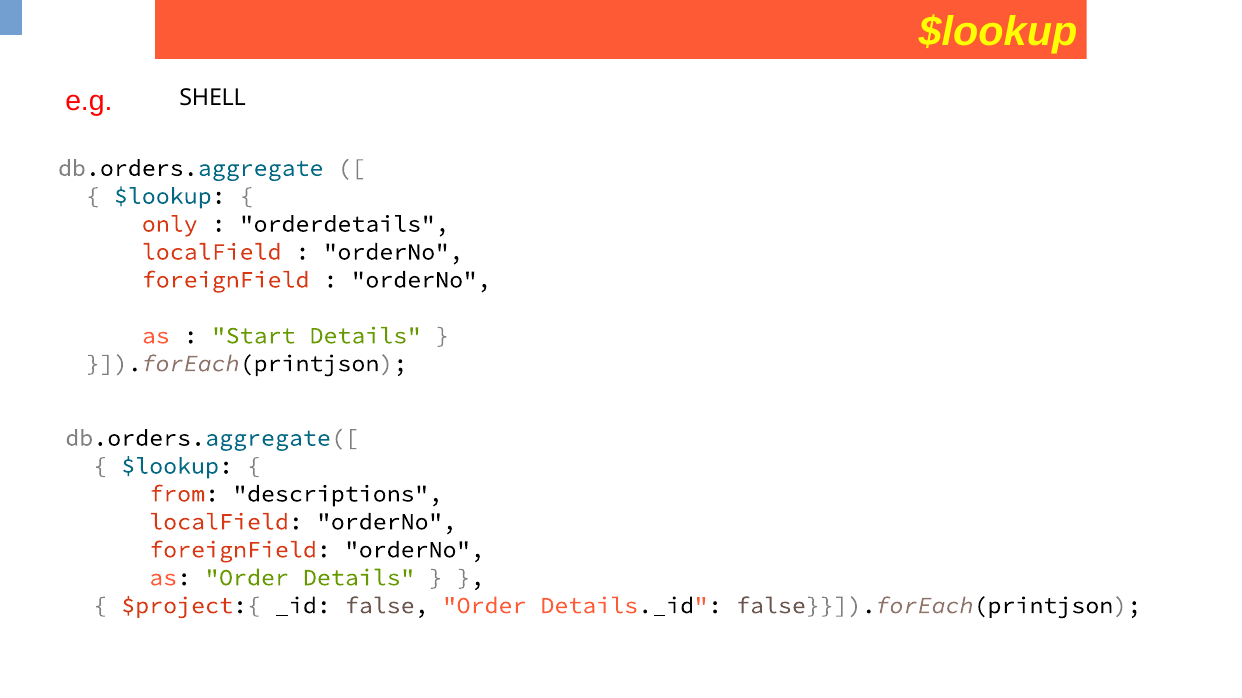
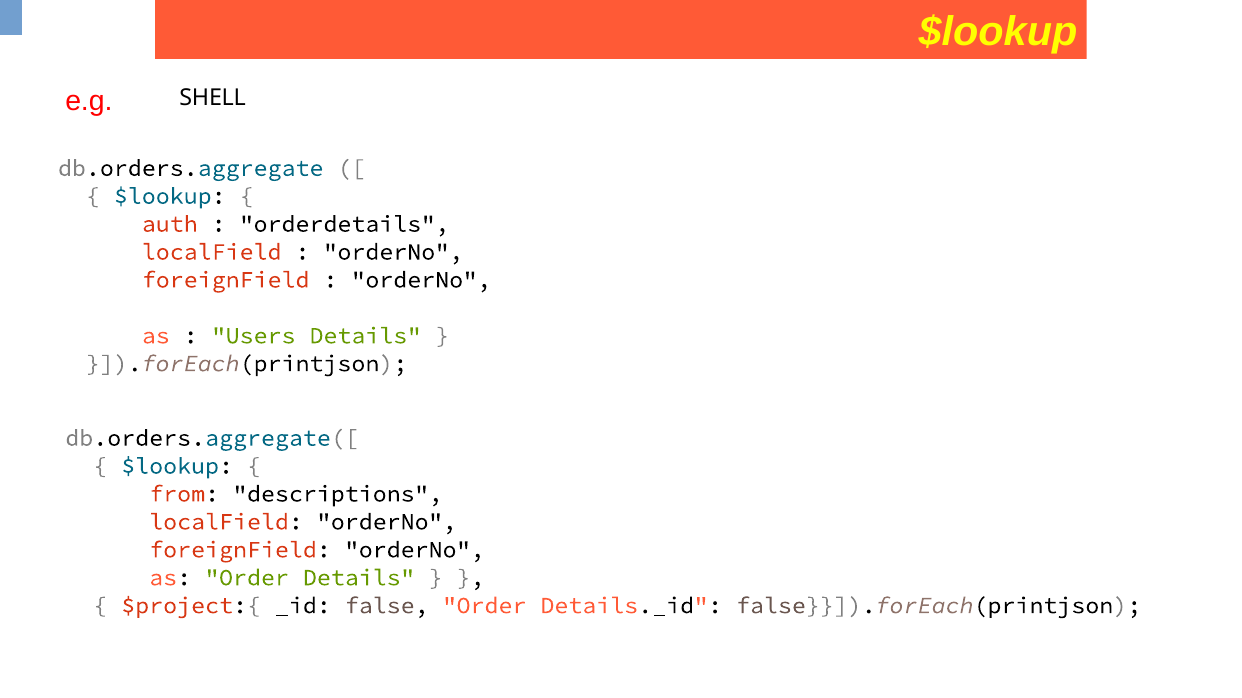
only: only -> auth
Start: Start -> Users
